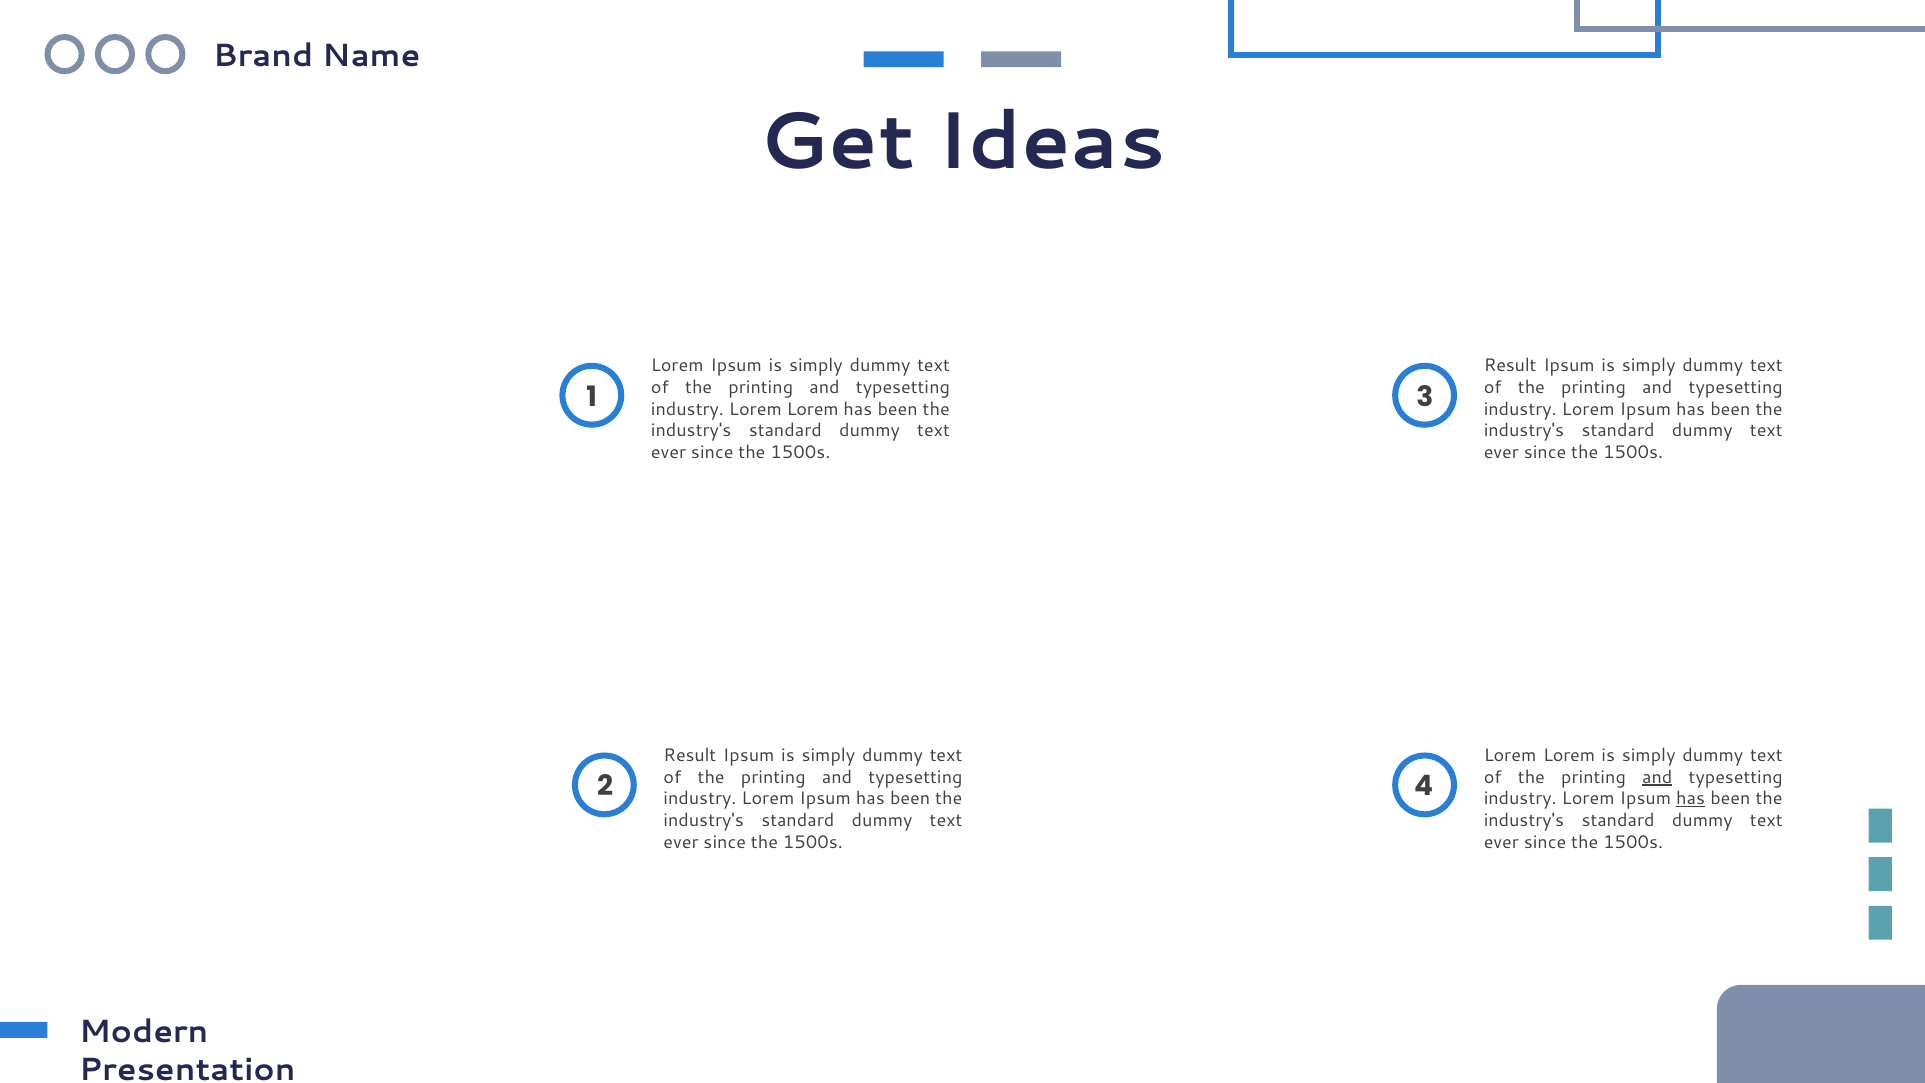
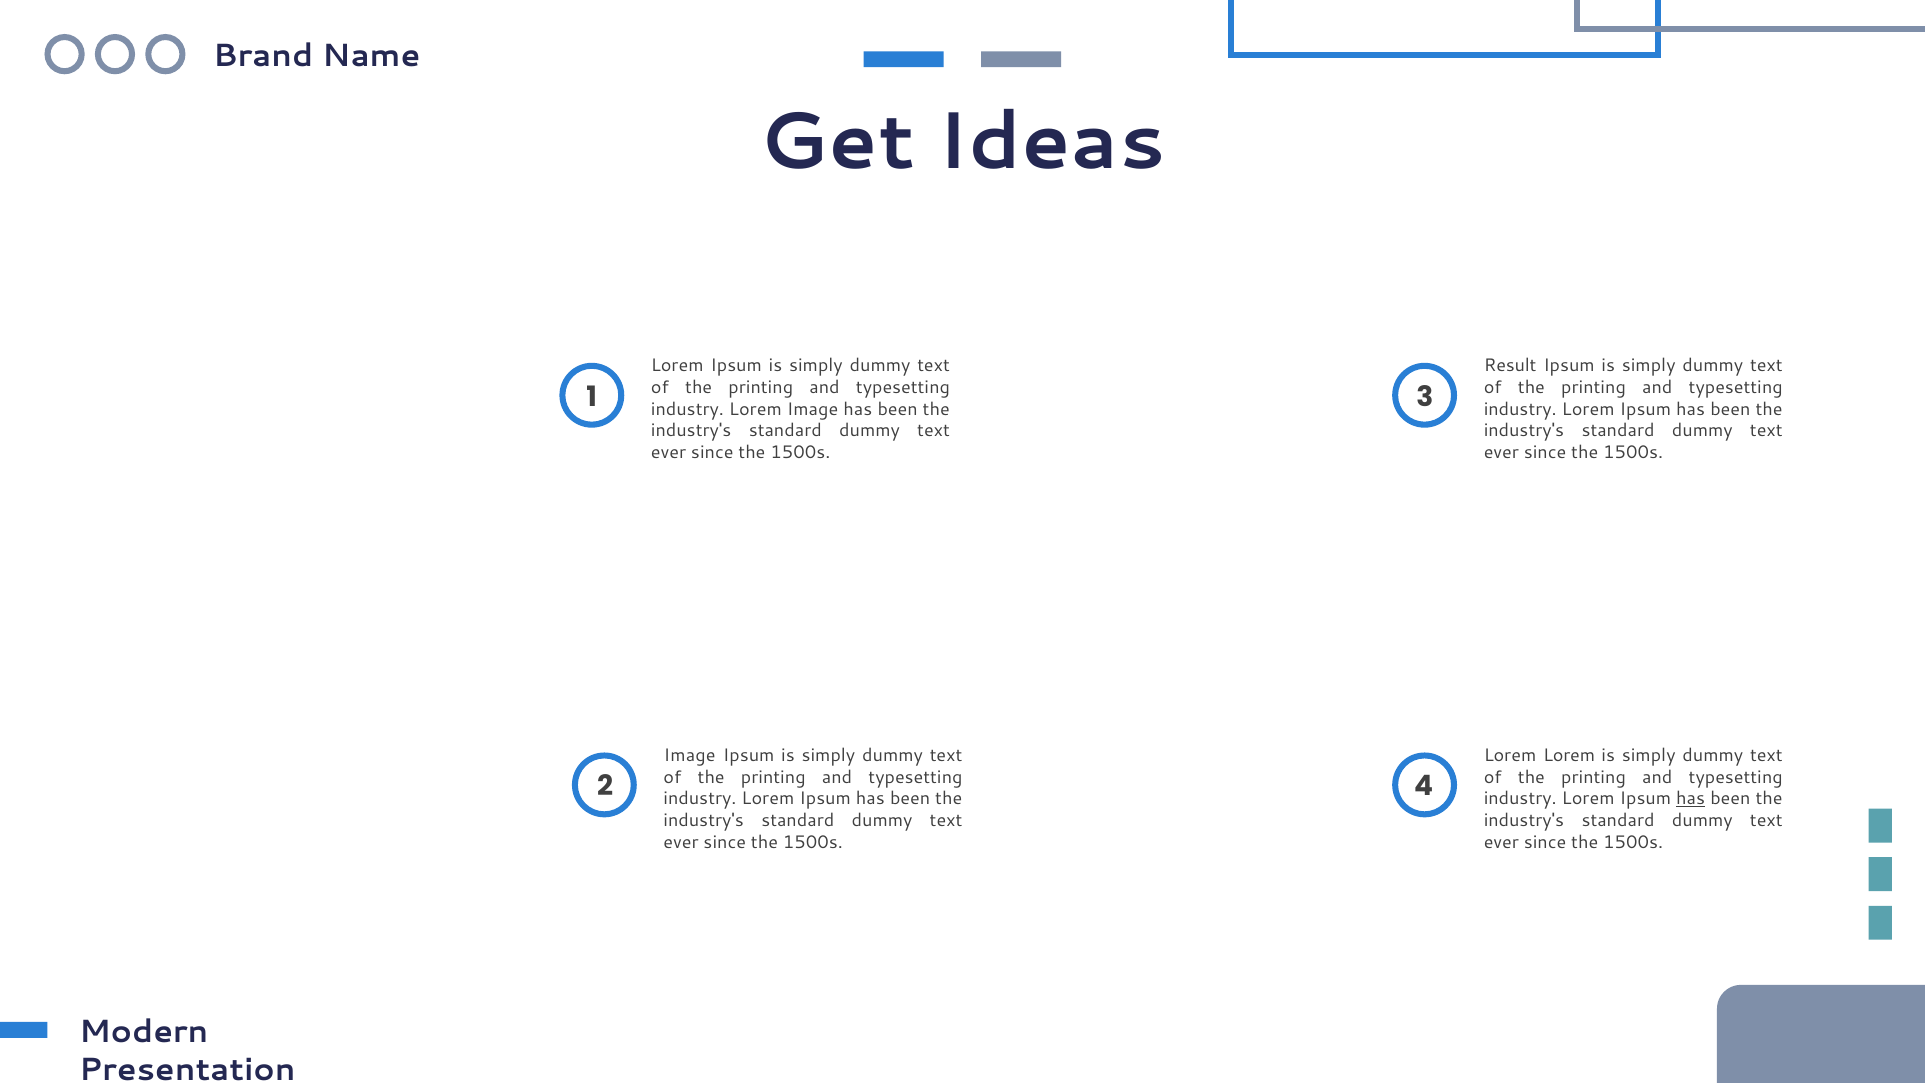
industry Lorem Lorem: Lorem -> Image
Result at (690, 755): Result -> Image
and at (1657, 777) underline: present -> none
